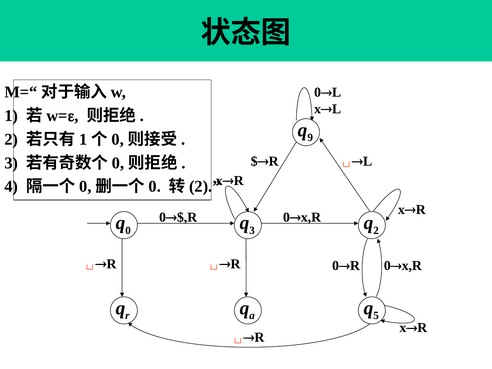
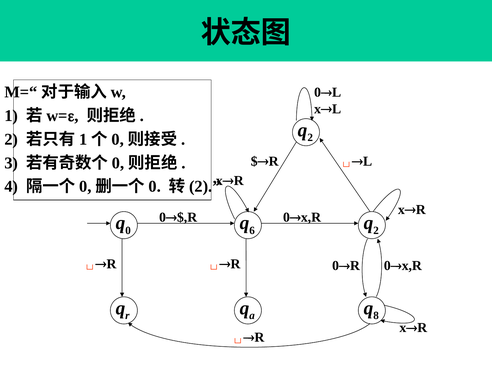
9 at (310, 137): 9 -> 2
3 at (252, 230): 3 -> 6
5: 5 -> 8
